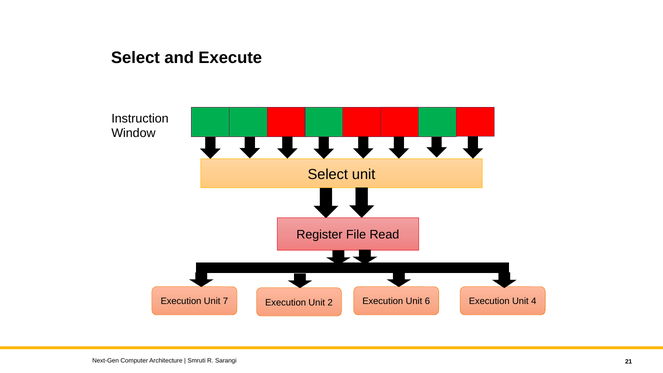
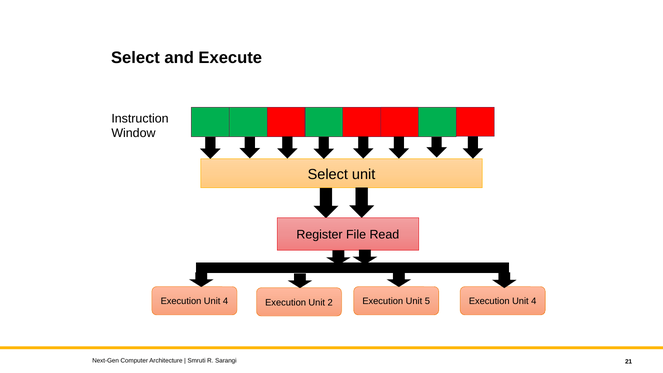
7 at (226, 301): 7 -> 4
6: 6 -> 5
